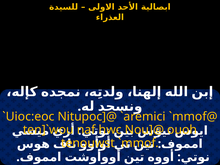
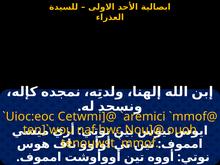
Nitupoc]@: Nitupoc]@ -> Cetwmi]@
